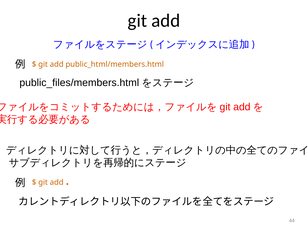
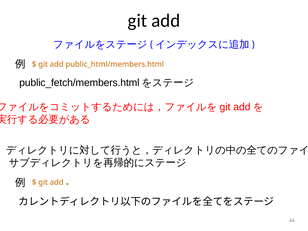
public_files/members.html: public_files/members.html -> public_fetch/members.html
